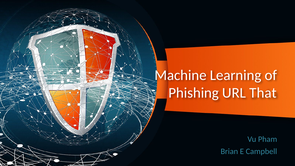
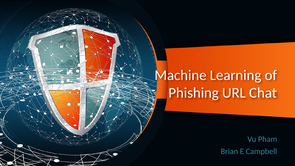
That: That -> Chat
